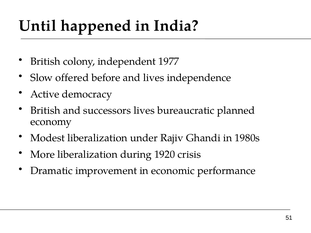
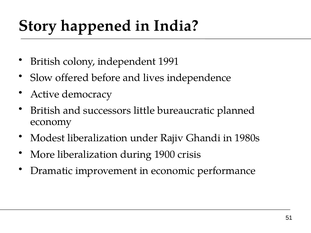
Until: Until -> Story
1977: 1977 -> 1991
successors lives: lives -> little
1920: 1920 -> 1900
